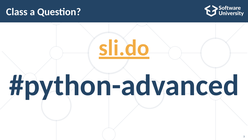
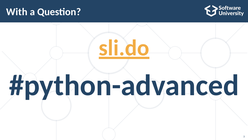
Class: Class -> With
